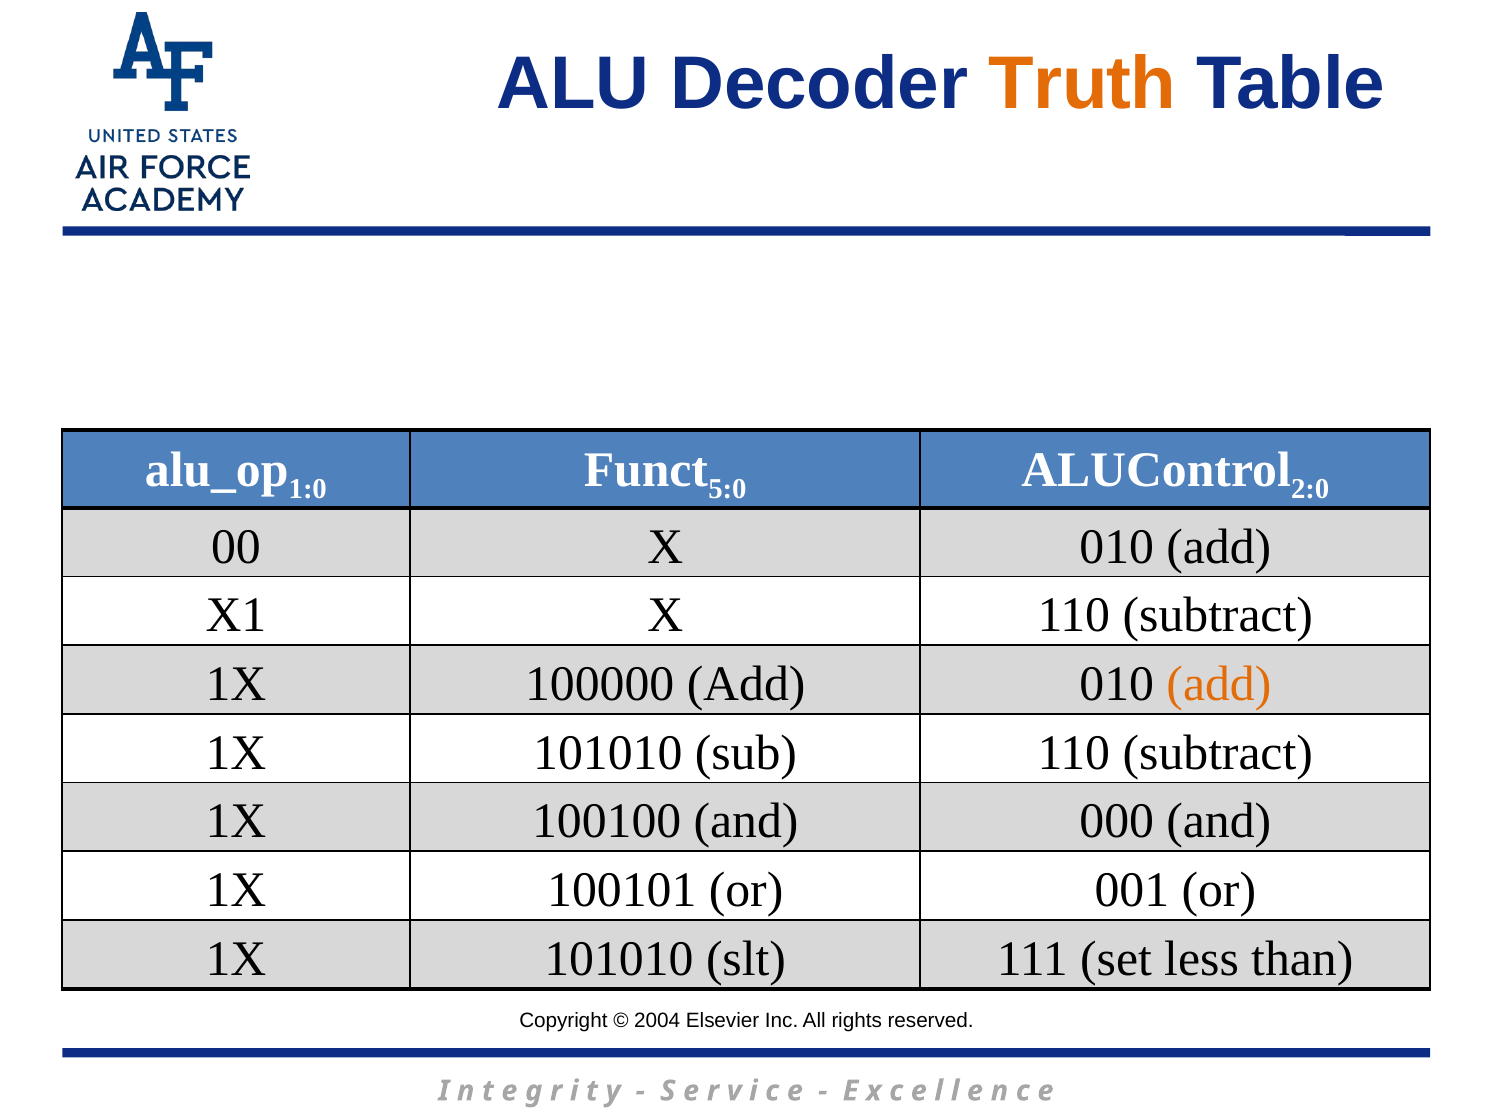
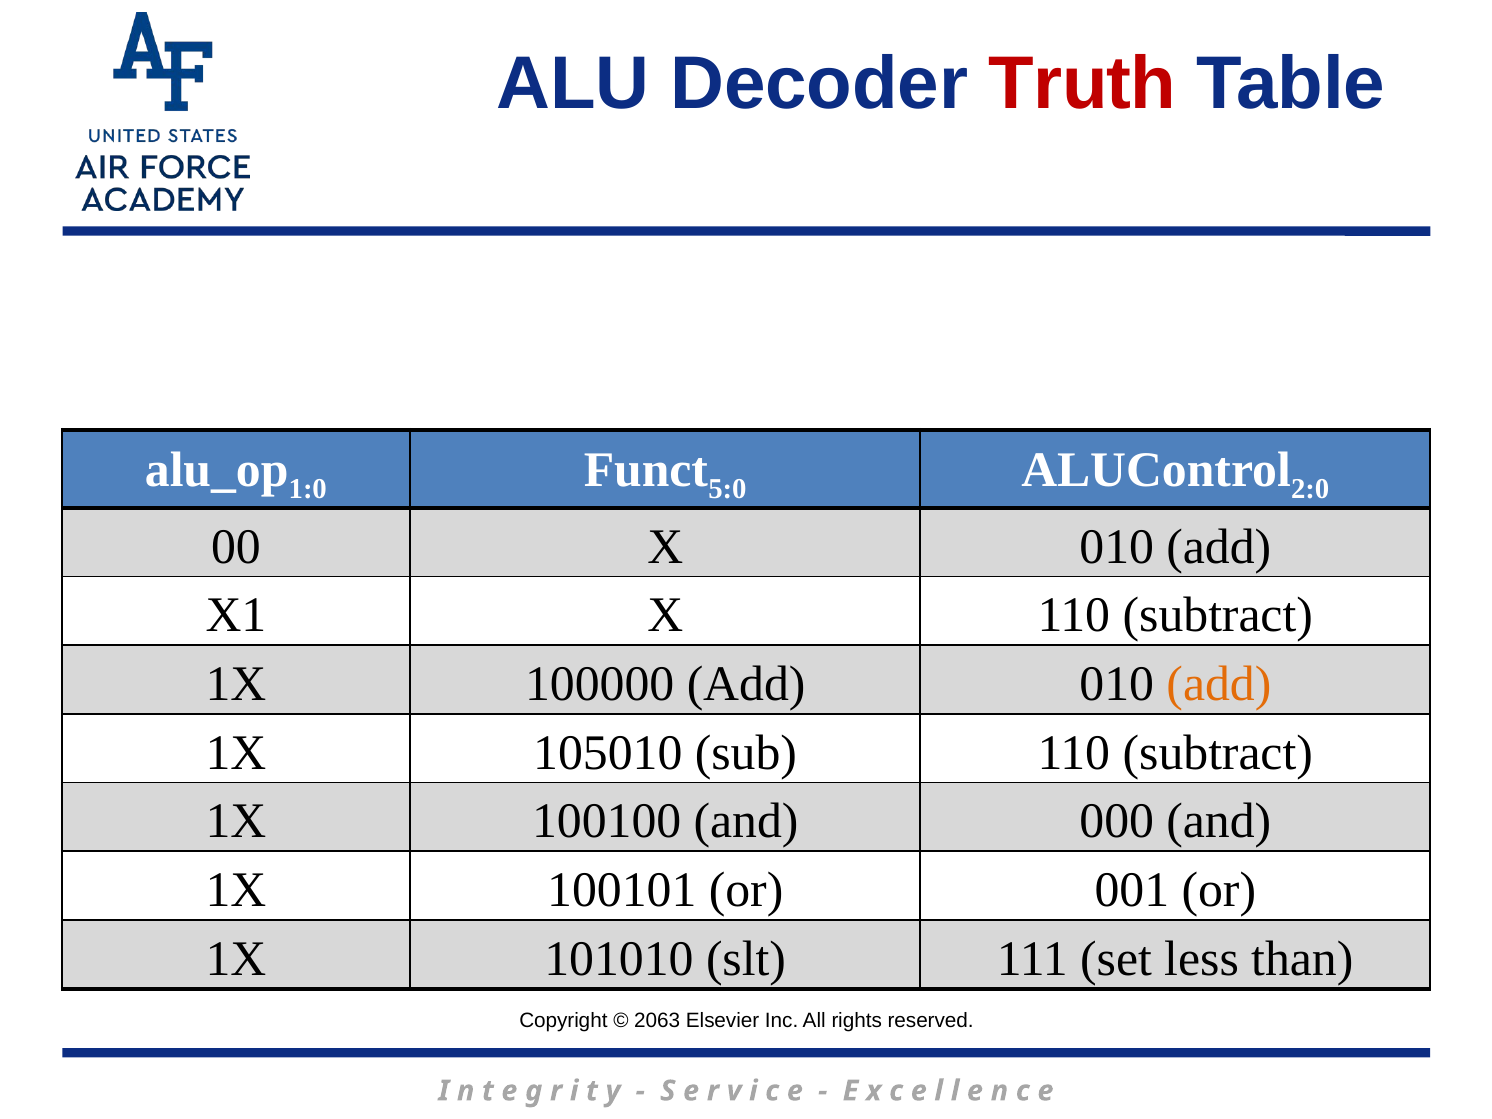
Truth at (1083, 84) colour: orange -> red
101010 at (608, 753): 101010 -> 105010
2004: 2004 -> 2063
